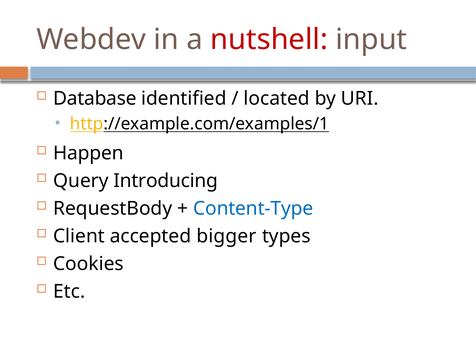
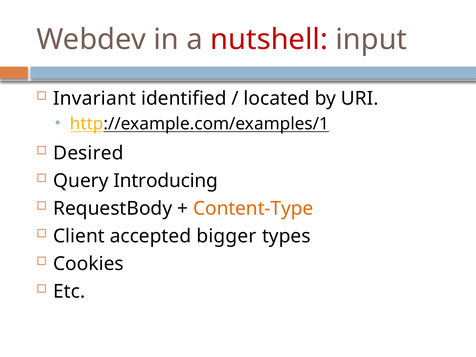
Database: Database -> Invariant
Happen: Happen -> Desired
Content-Type colour: blue -> orange
